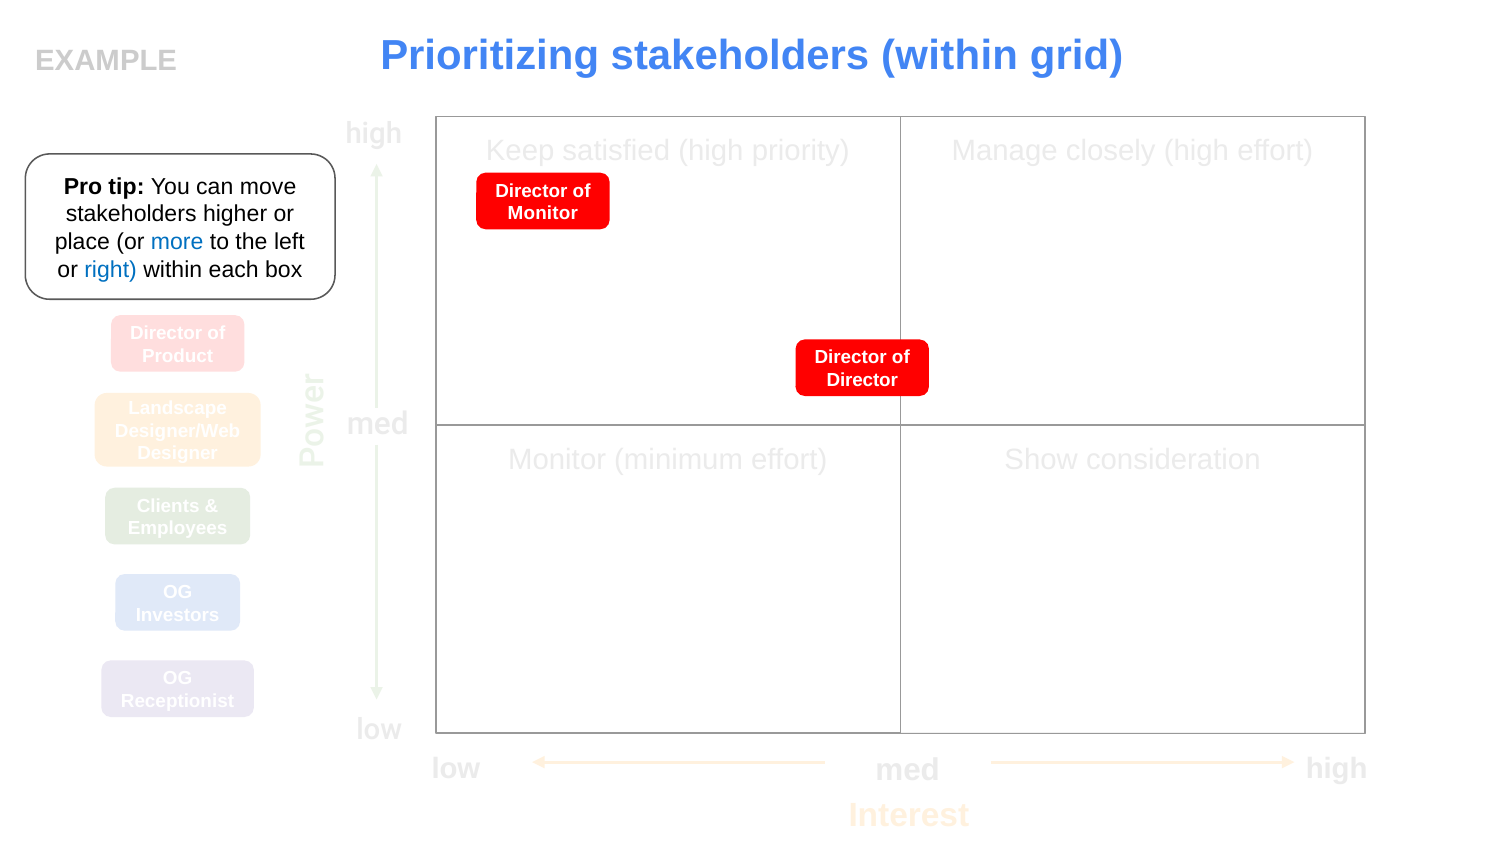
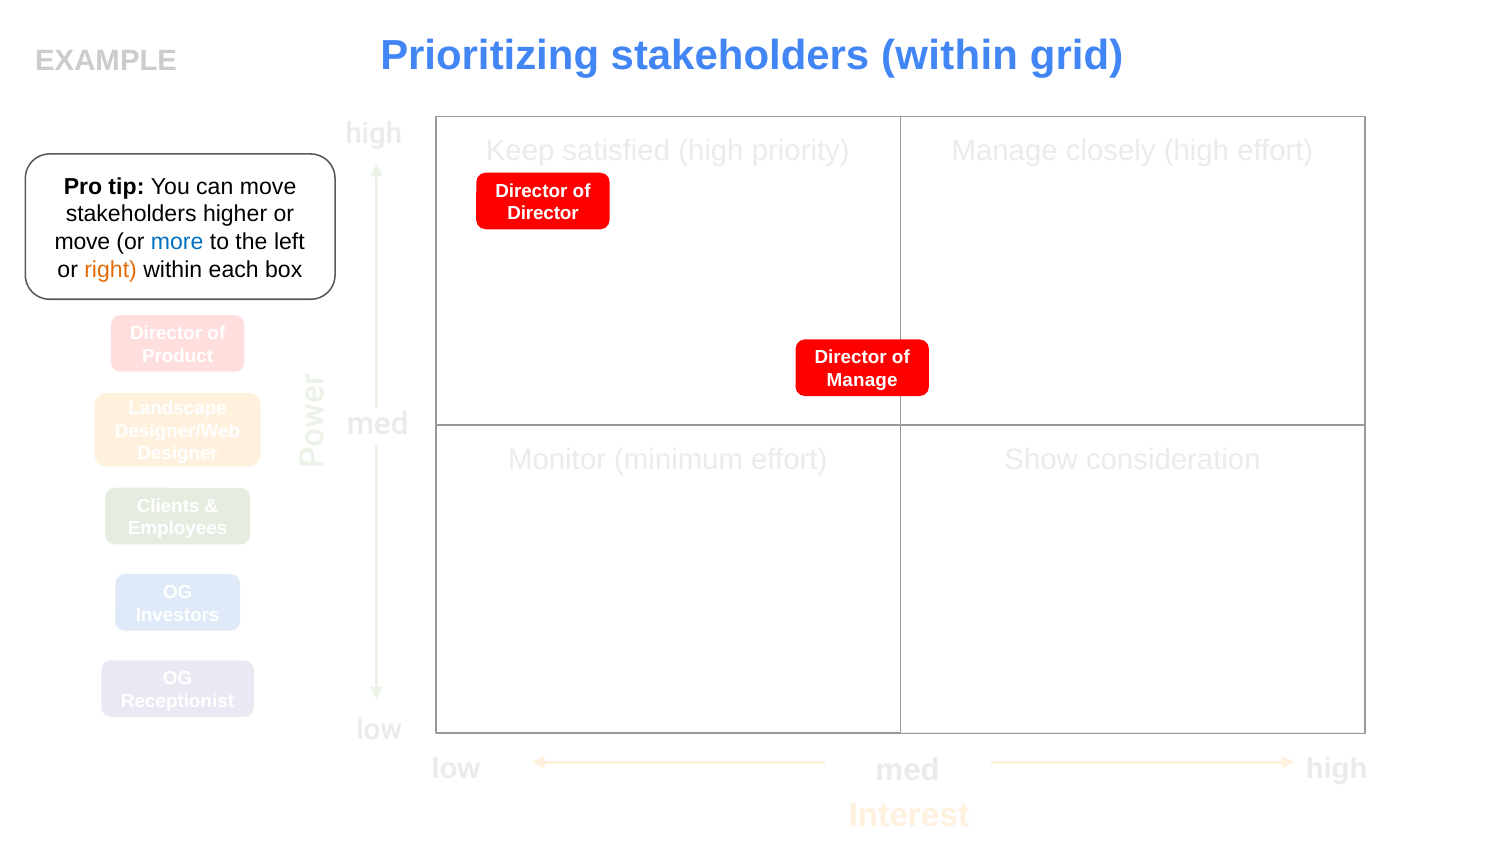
Monitor at (543, 213): Monitor -> Director
place at (82, 242): place -> move
right colour: blue -> orange
Director at (862, 380): Director -> Manage
